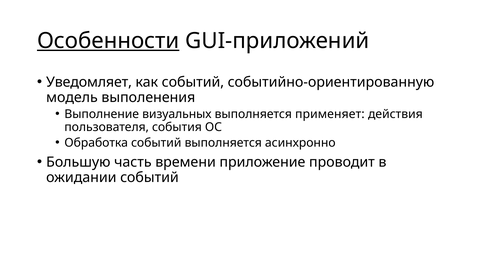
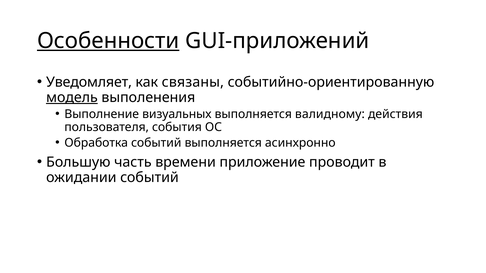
как событий: событий -> связаны
модель underline: none -> present
применяет: применяет -> валидному
